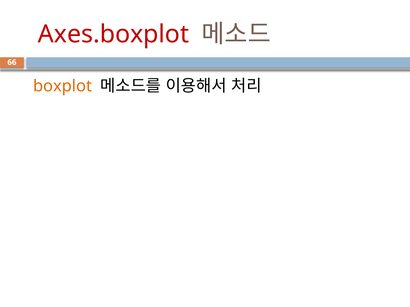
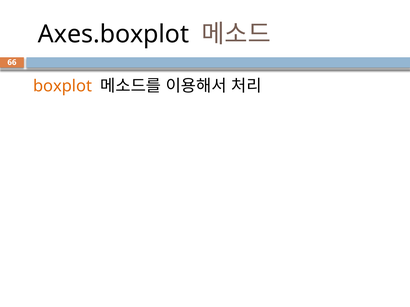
Axes.boxplot colour: red -> black
